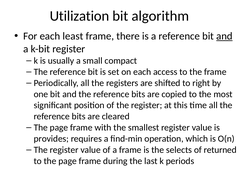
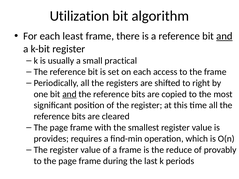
compact: compact -> practical
and at (69, 94) underline: none -> present
selects: selects -> reduce
returned: returned -> provably
